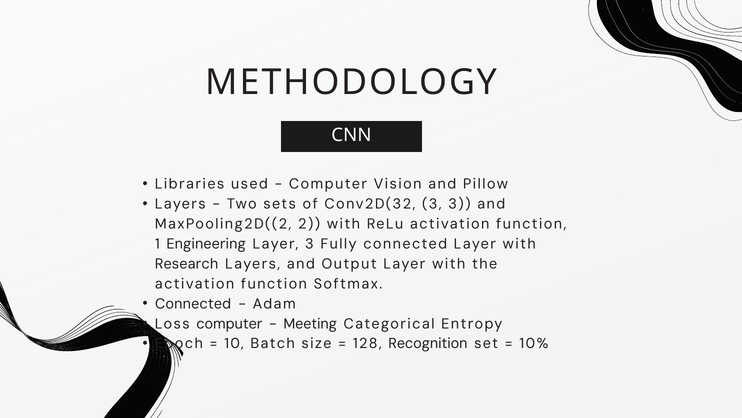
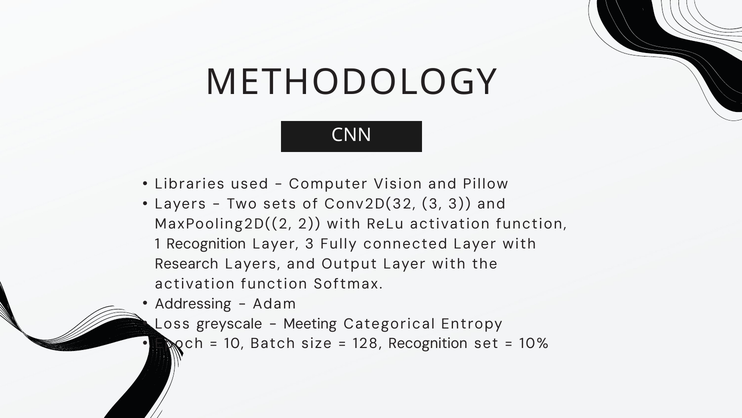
1 Engineering: Engineering -> Recognition
Connected at (193, 303): Connected -> Addressing
Loss computer: computer -> greyscale
